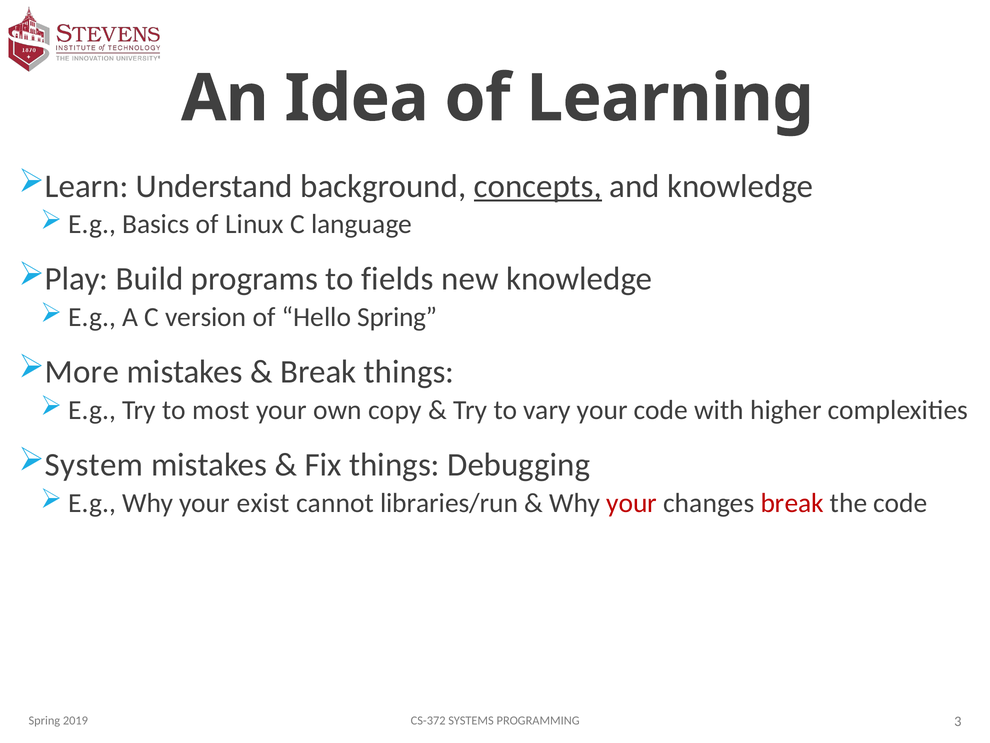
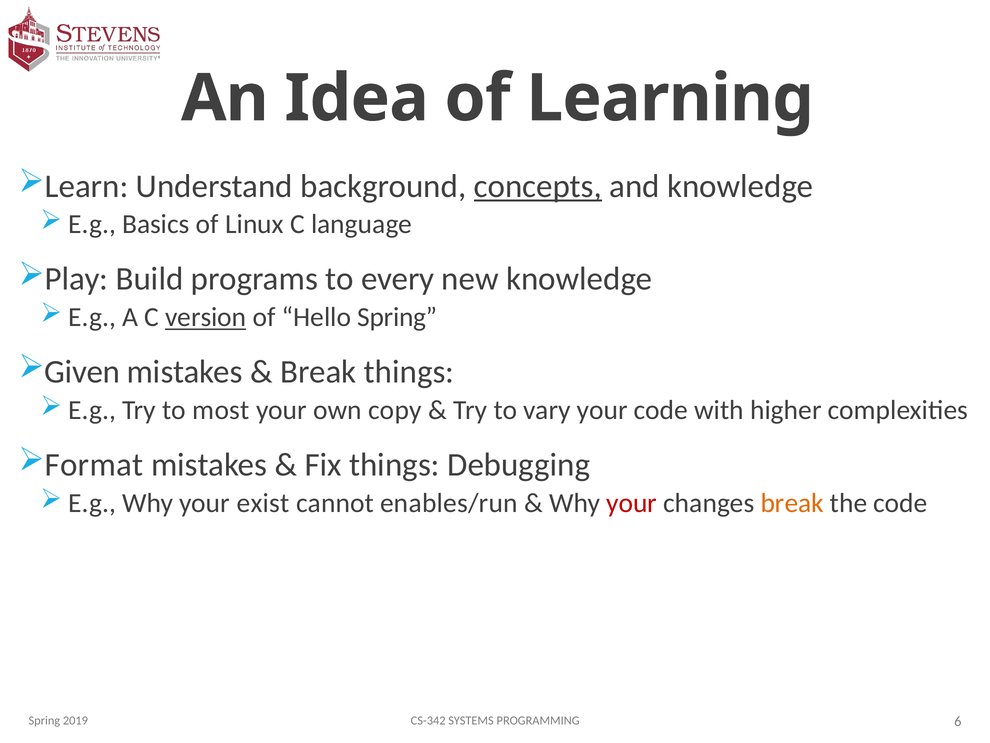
fields: fields -> every
version underline: none -> present
More: More -> Given
System: System -> Format
libraries/run: libraries/run -> enables/run
break at (792, 503) colour: red -> orange
CS-372: CS-372 -> CS-342
3: 3 -> 6
